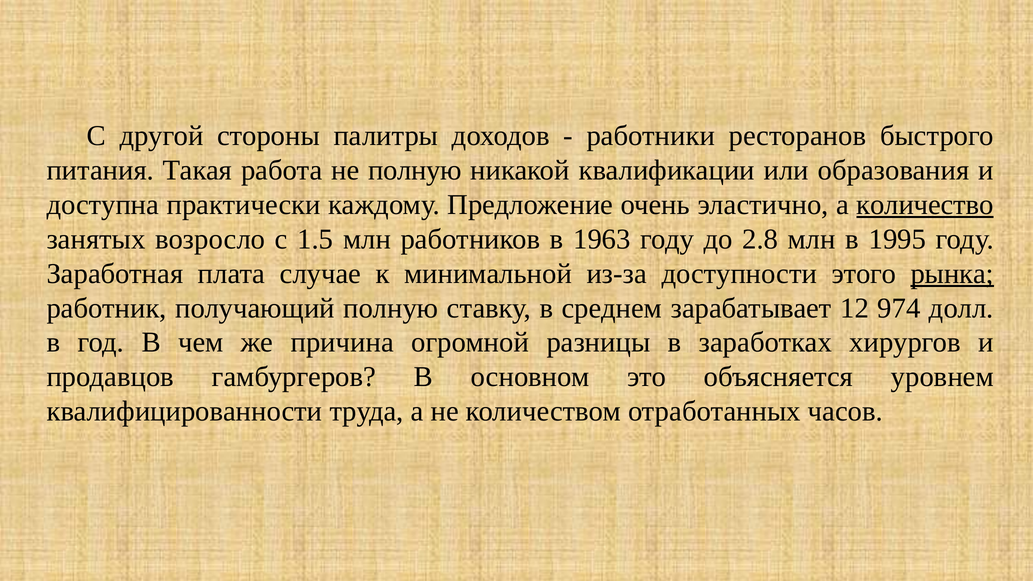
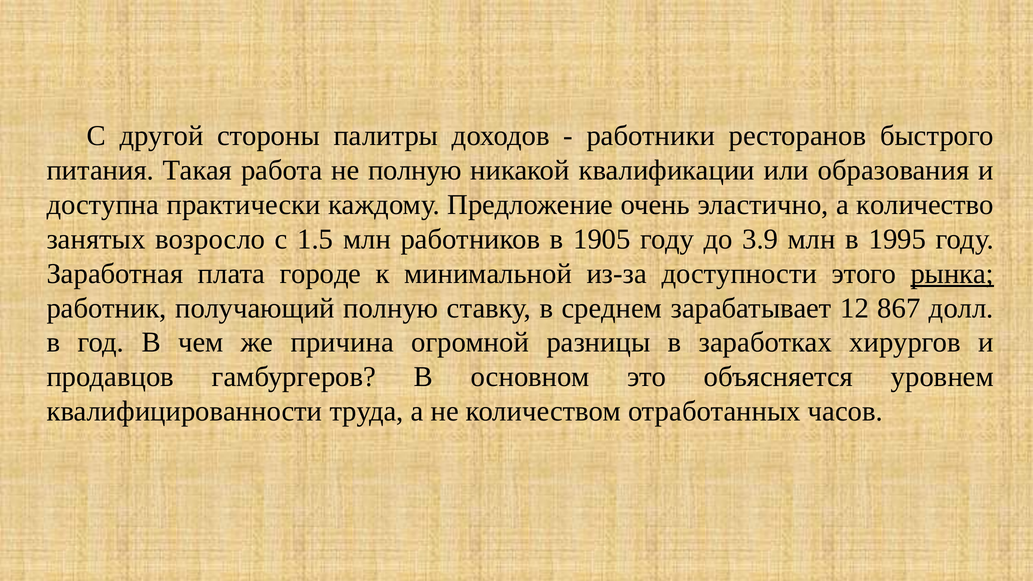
количество underline: present -> none
1963: 1963 -> 1905
2.8: 2.8 -> 3.9
случае: случае -> городе
974: 974 -> 867
